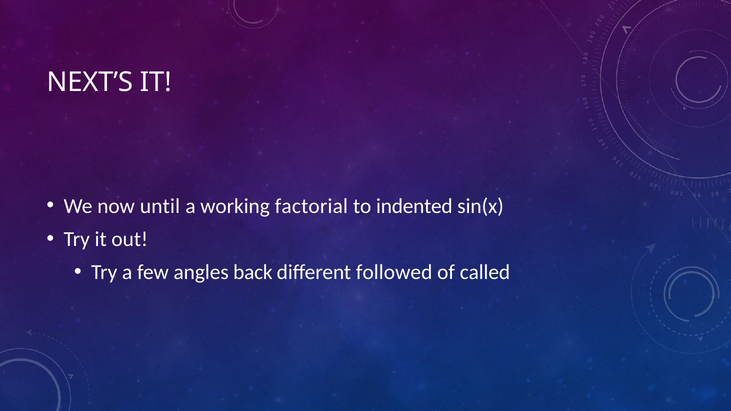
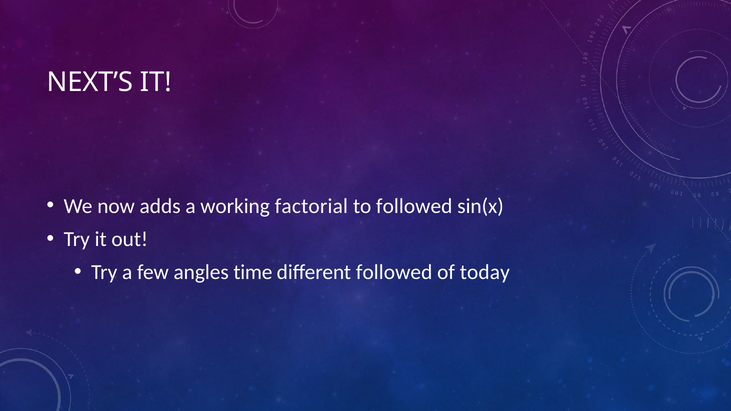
until: until -> adds
to indented: indented -> followed
back: back -> time
called: called -> today
